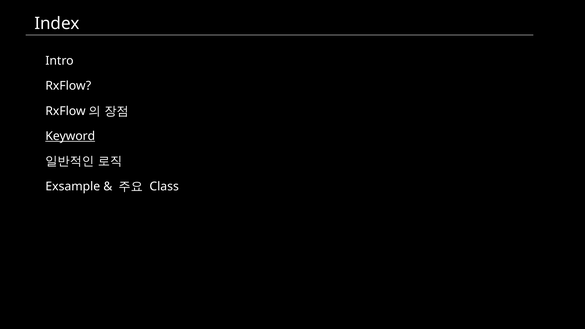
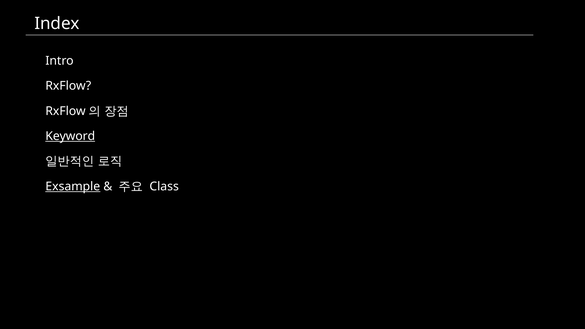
Exsample underline: none -> present
